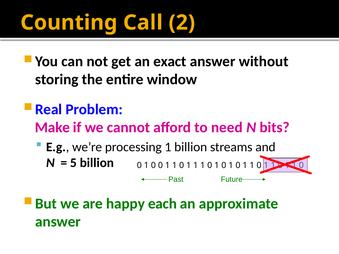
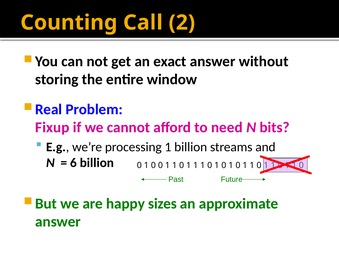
Make: Make -> Fixup
5: 5 -> 6
each: each -> sizes
